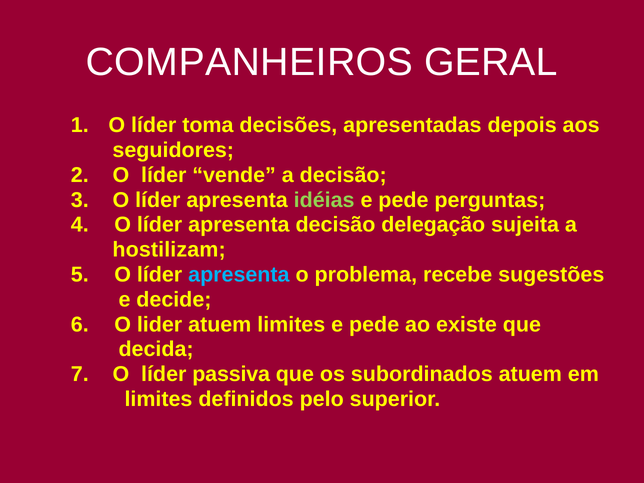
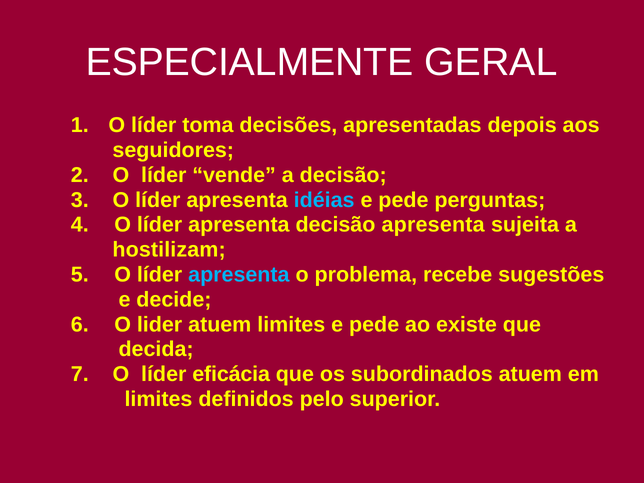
COMPANHEIROS: COMPANHEIROS -> ESPECIALMENTE
idéias colour: light green -> light blue
decisão delegação: delegação -> apresenta
passiva: passiva -> eficácia
